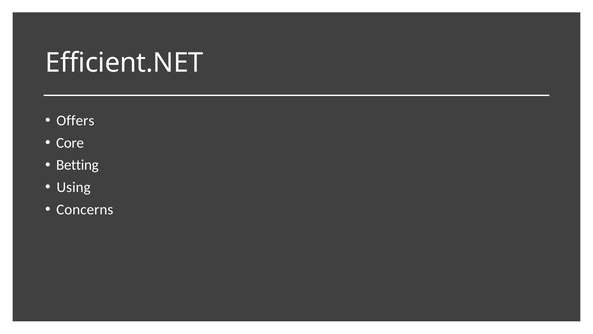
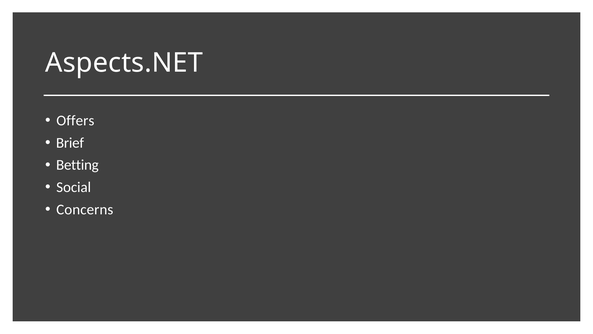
Efficient.NET: Efficient.NET -> Aspects.NET
Core: Core -> Brief
Using: Using -> Social
